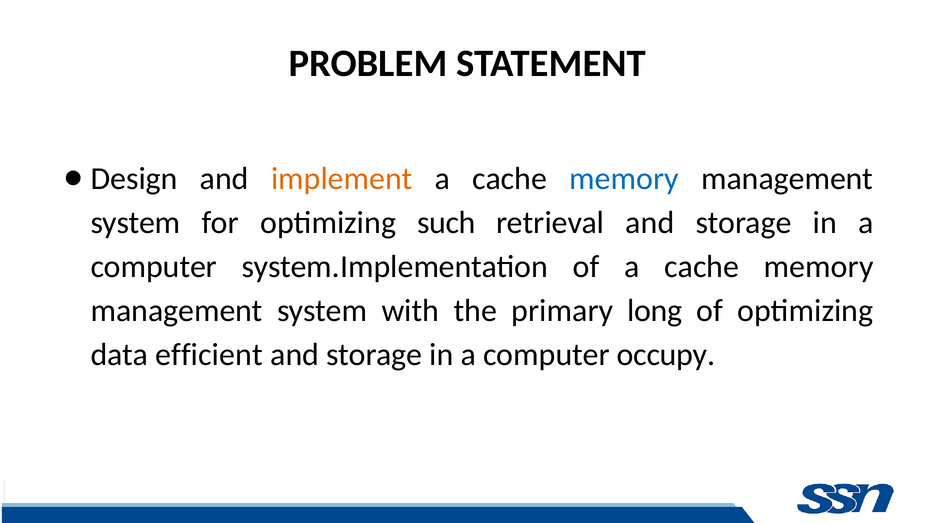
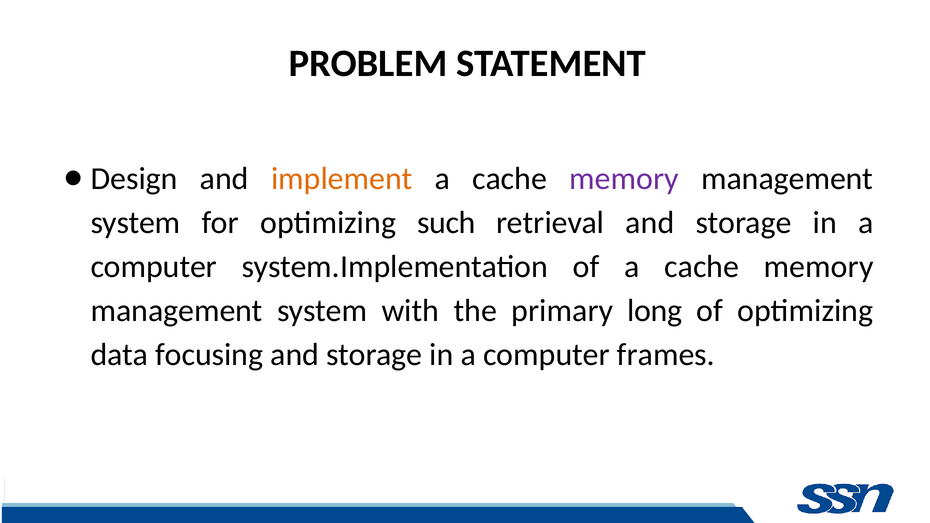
memory at (624, 179) colour: blue -> purple
efficient: efficient -> focusing
occupy: occupy -> frames
